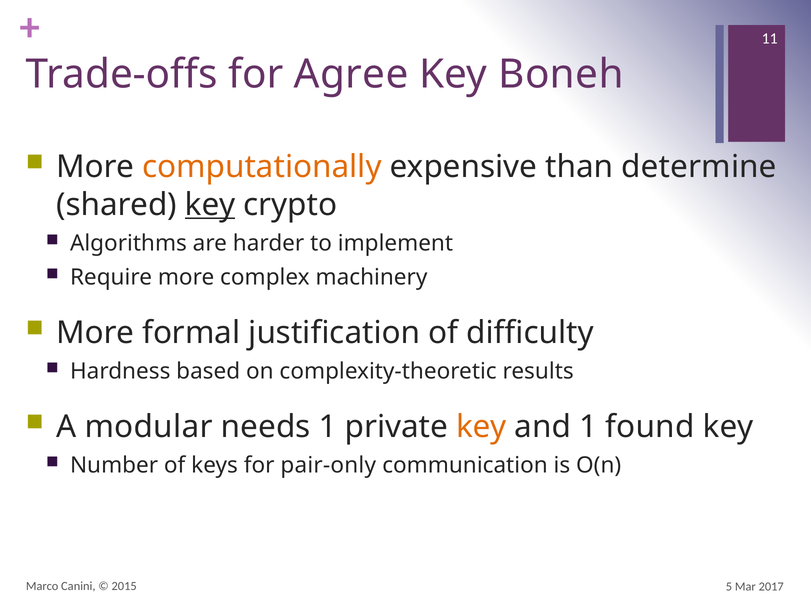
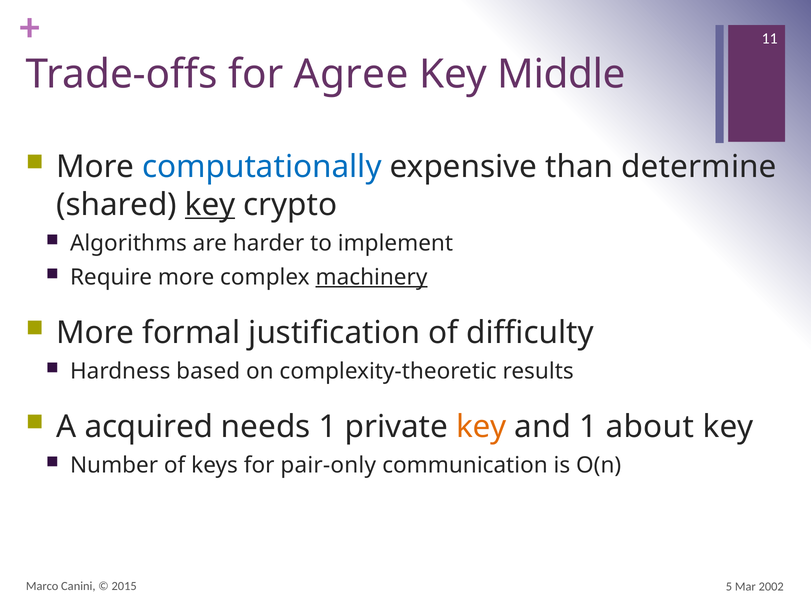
Boneh: Boneh -> Middle
computationally colour: orange -> blue
machinery underline: none -> present
modular: modular -> acquired
found: found -> about
2017: 2017 -> 2002
